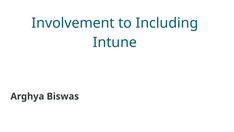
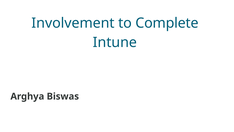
Including: Including -> Complete
